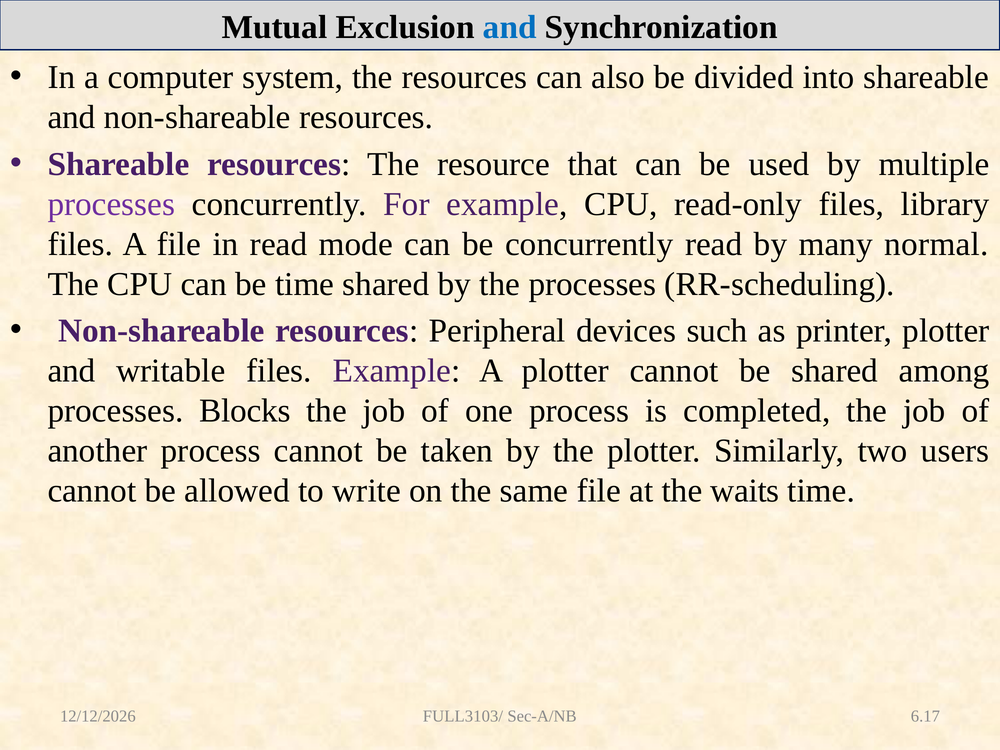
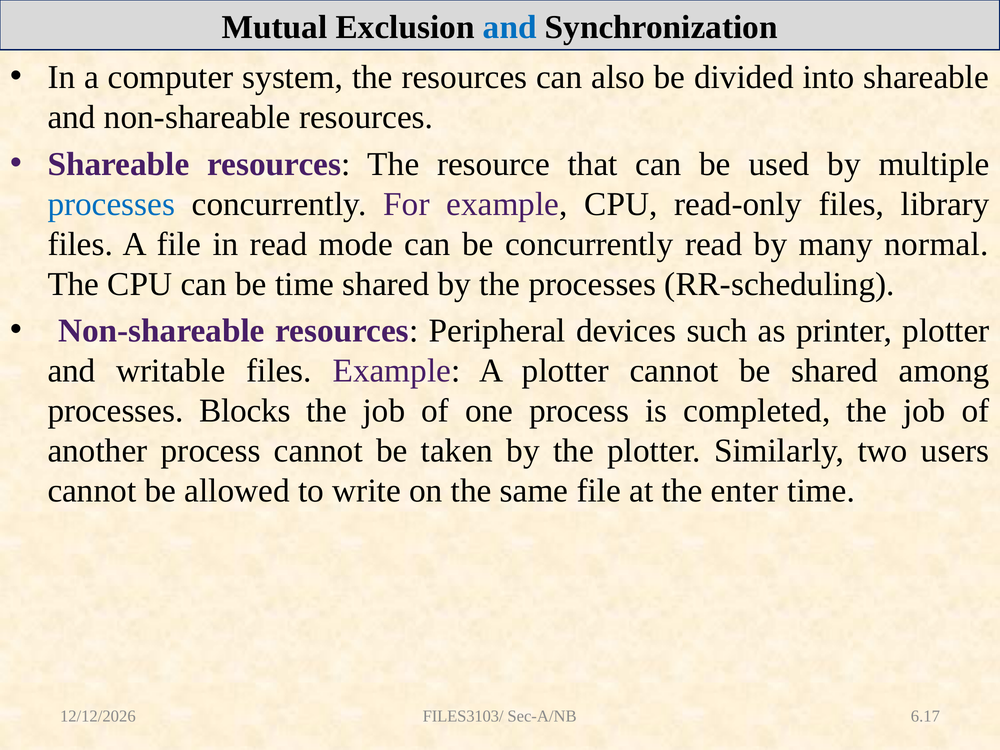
processes at (111, 204) colour: purple -> blue
waits: waits -> enter
FULL3103/: FULL3103/ -> FILES3103/
